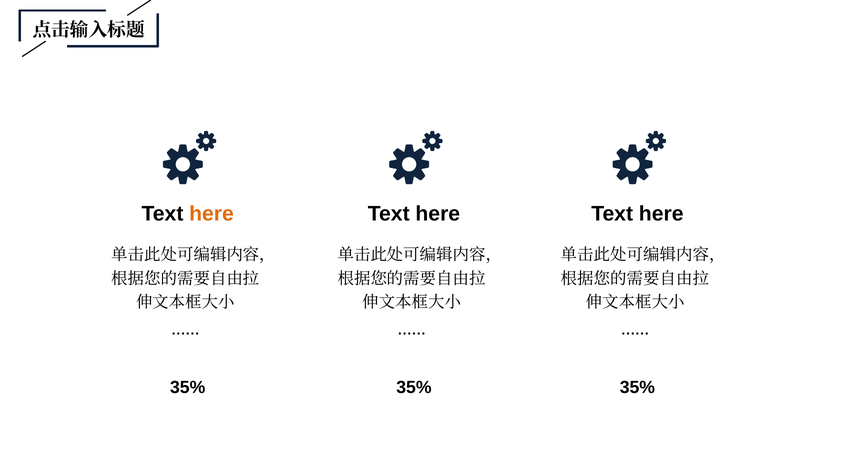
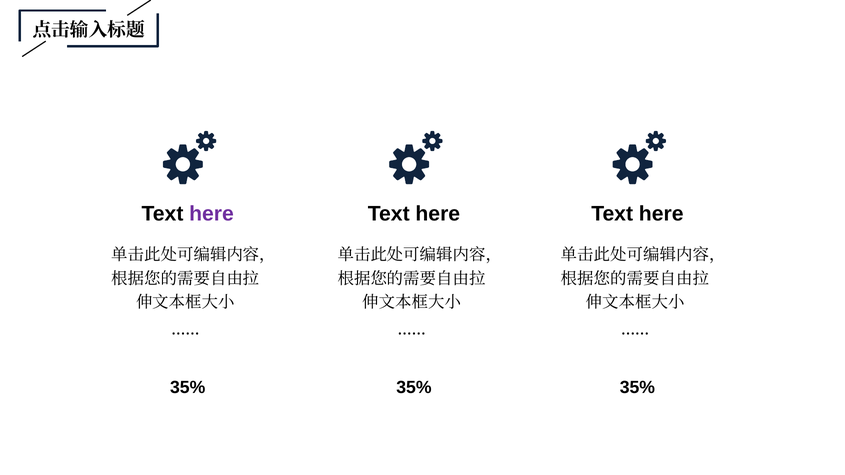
here at (212, 214) colour: orange -> purple
